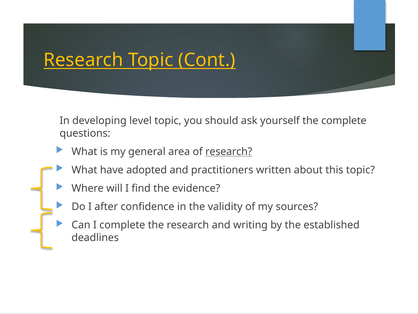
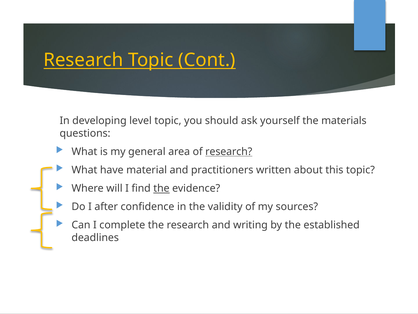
the complete: complete -> materials
adopted: adopted -> material
the at (161, 188) underline: none -> present
